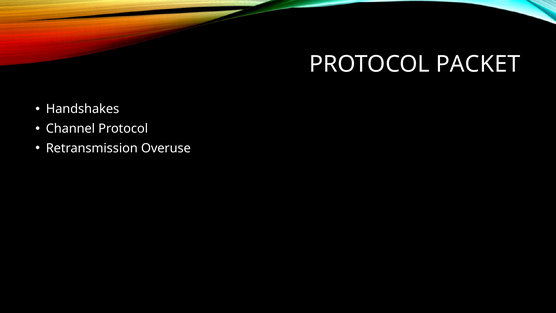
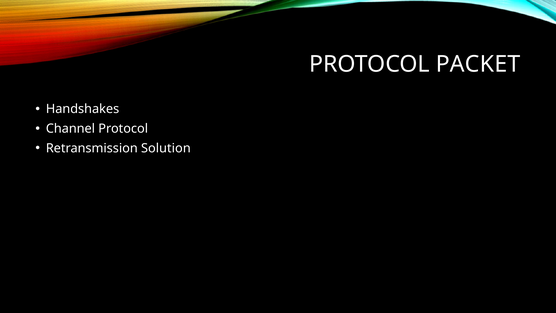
Overuse: Overuse -> Solution
